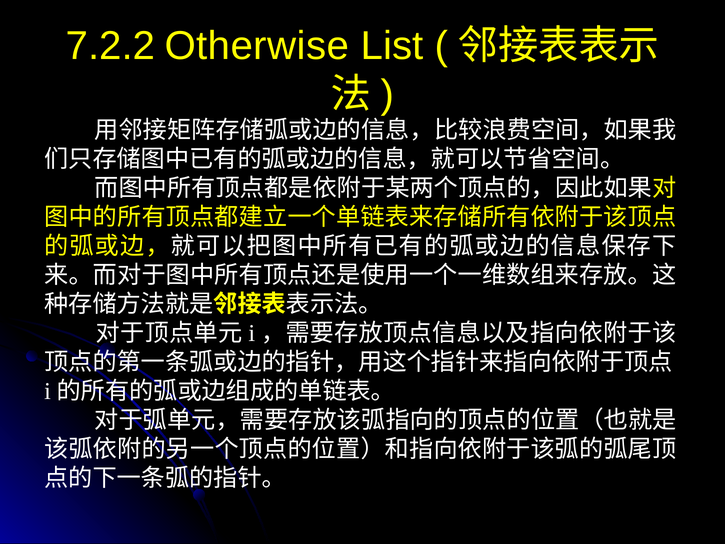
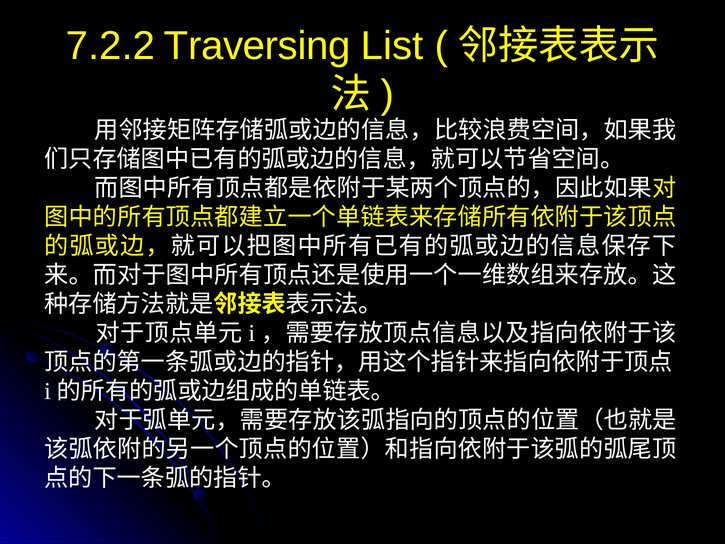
Otherwise: Otherwise -> Traversing
